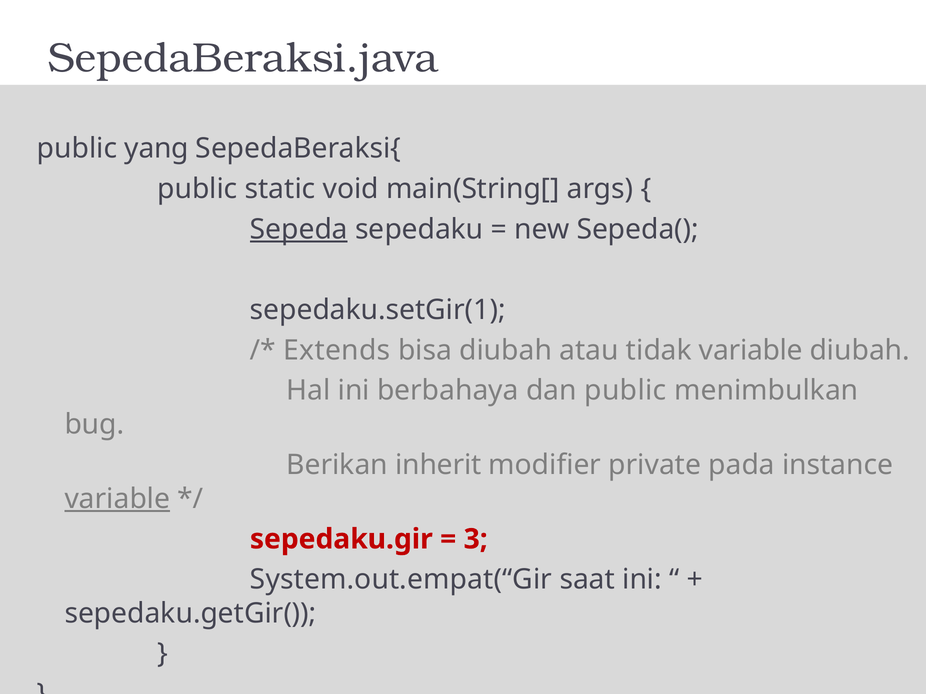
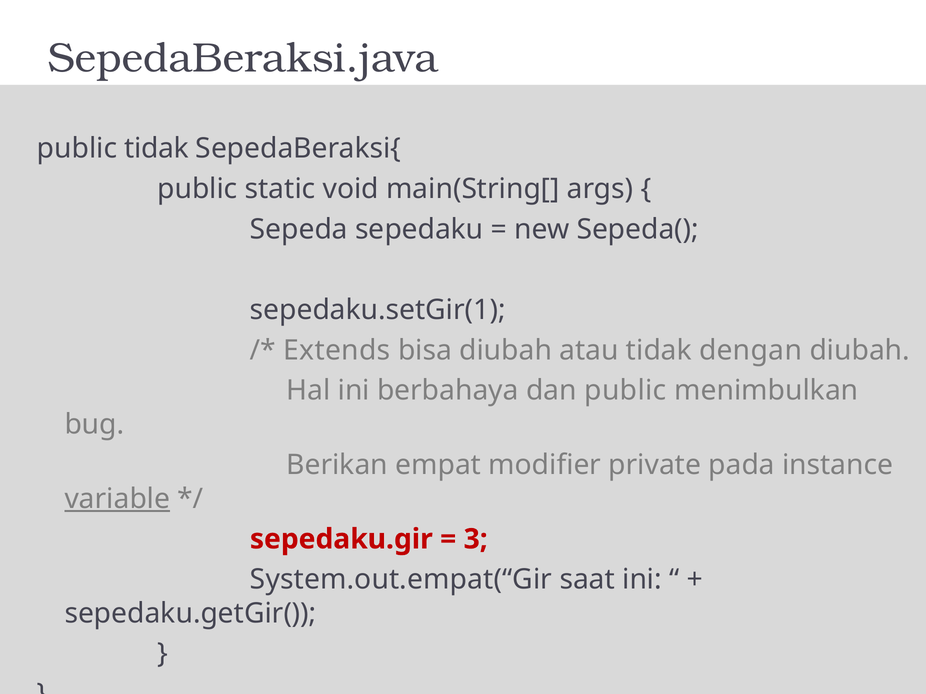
public yang: yang -> tidak
Sepeda underline: present -> none
tidak variable: variable -> dengan
inherit: inherit -> empat
